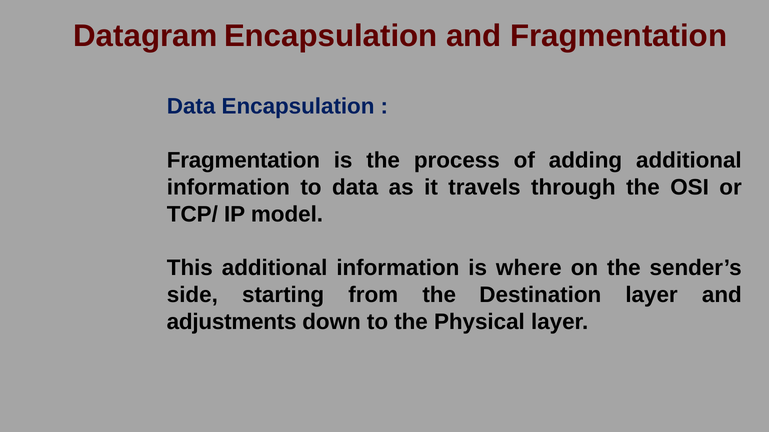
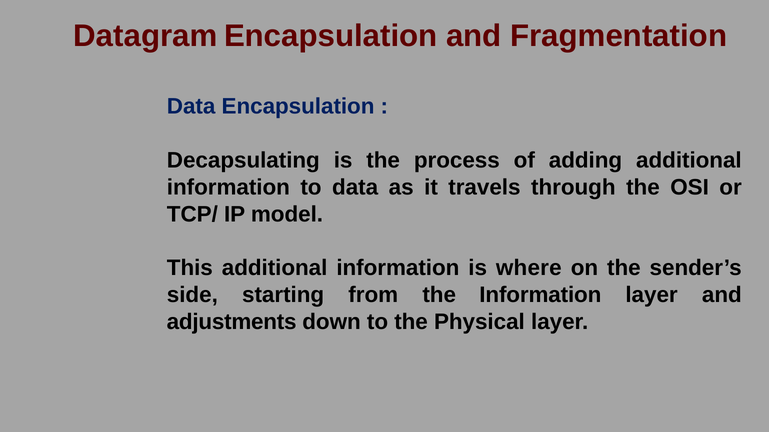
Fragmentation at (243, 161): Fragmentation -> Decapsulating
the Destination: Destination -> Information
